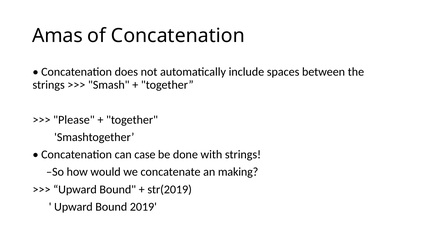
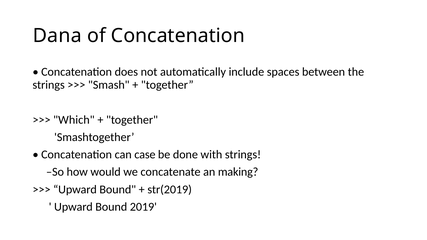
Amas: Amas -> Dana
Please: Please -> Which
